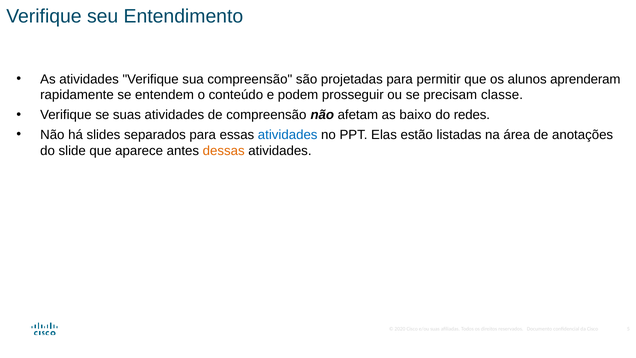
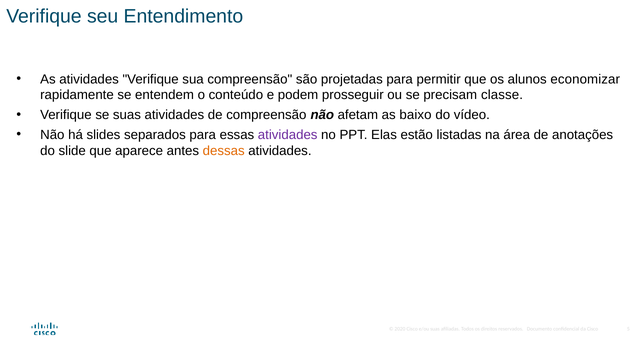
aprenderam: aprenderam -> economizar
redes: redes -> vídeo
atividades at (288, 135) colour: blue -> purple
